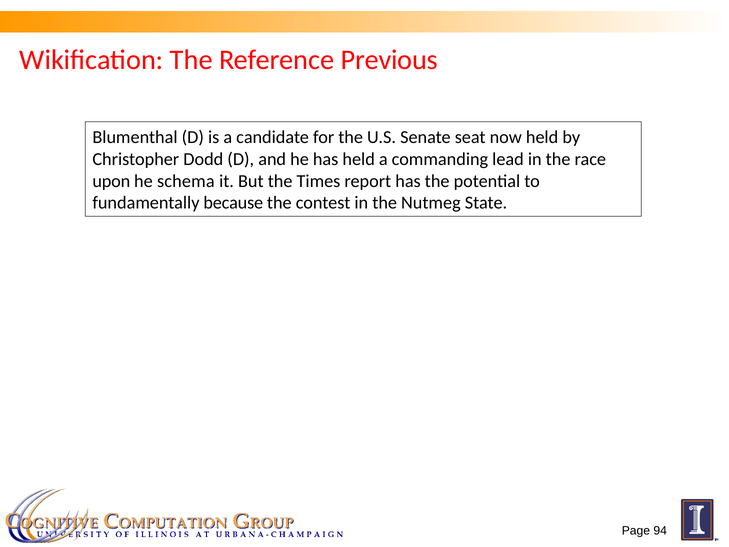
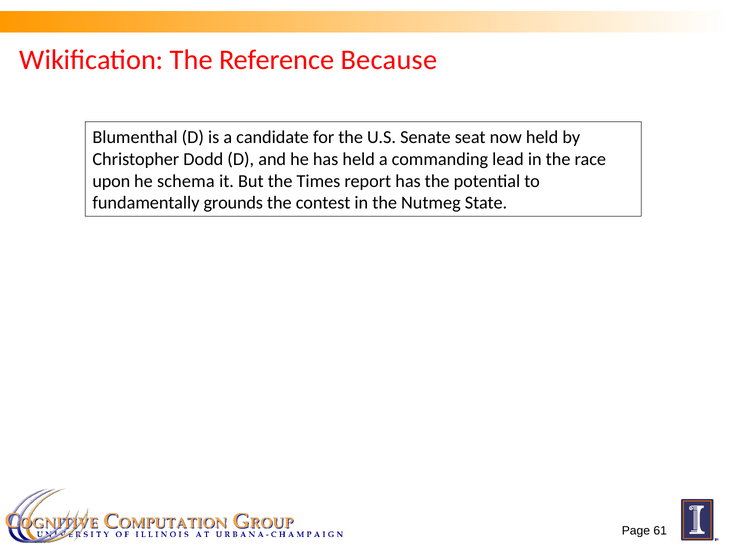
Previous: Previous -> Because
because: because -> grounds
94: 94 -> 61
